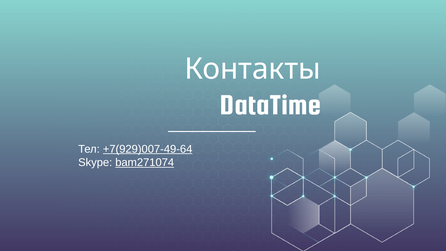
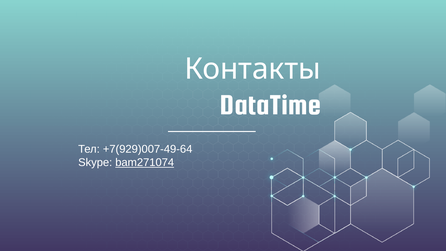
+7(929)007-49-64 underline: present -> none
